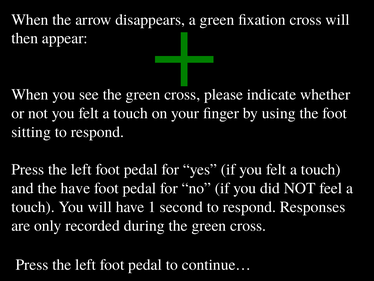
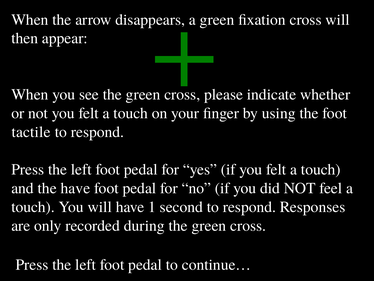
sitting: sitting -> tactile
